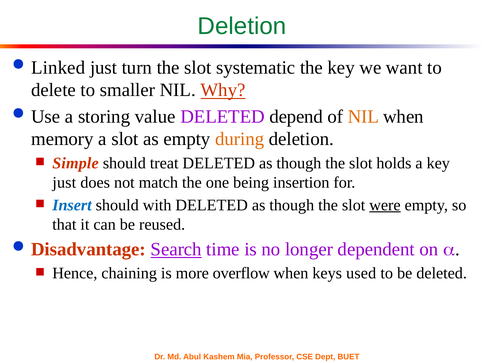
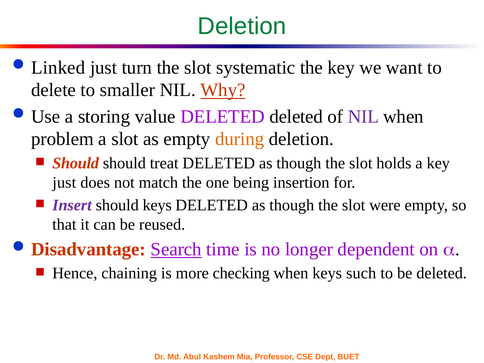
DELETED depend: depend -> deleted
NIL at (363, 116) colour: orange -> purple
memory: memory -> problem
Simple at (75, 163): Simple -> Should
Insert colour: blue -> purple
should with: with -> keys
were underline: present -> none
overflow: overflow -> checking
used: used -> such
